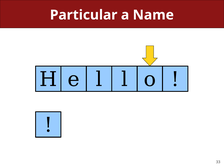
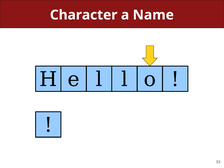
Particular: Particular -> Character
